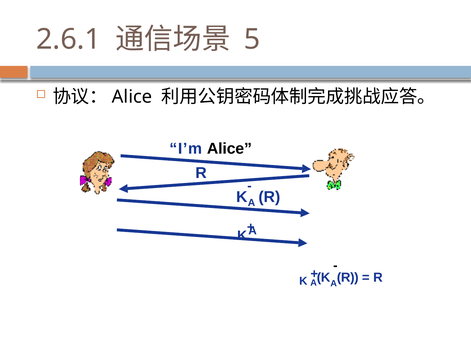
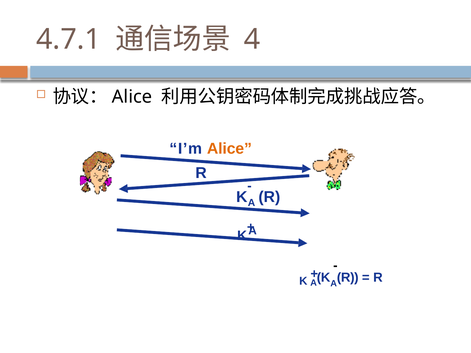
2.6.1: 2.6.1 -> 4.7.1
5: 5 -> 4
Alice at (229, 149) colour: black -> orange
